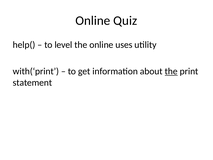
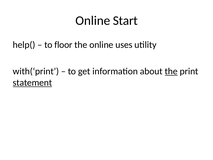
Quiz: Quiz -> Start
level: level -> floor
statement underline: none -> present
